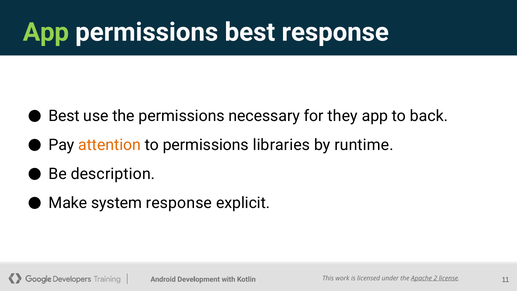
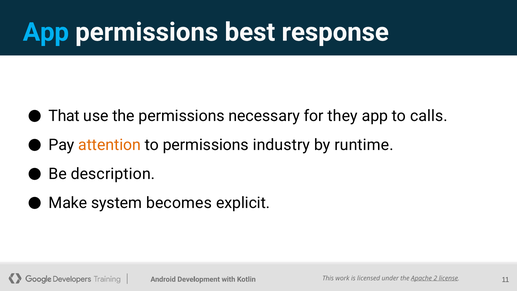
App at (46, 32) colour: light green -> light blue
Best at (64, 116): Best -> That
back: back -> calls
libraries: libraries -> industry
system response: response -> becomes
